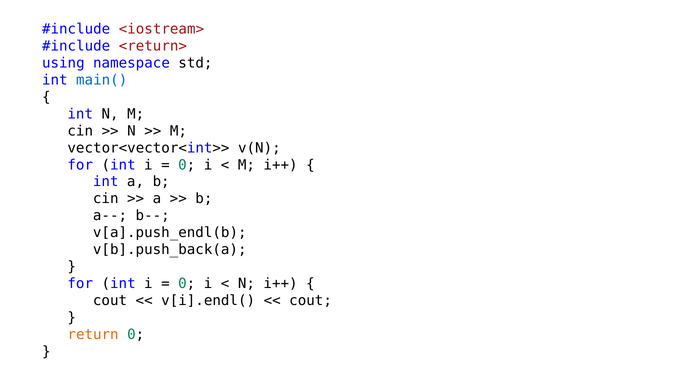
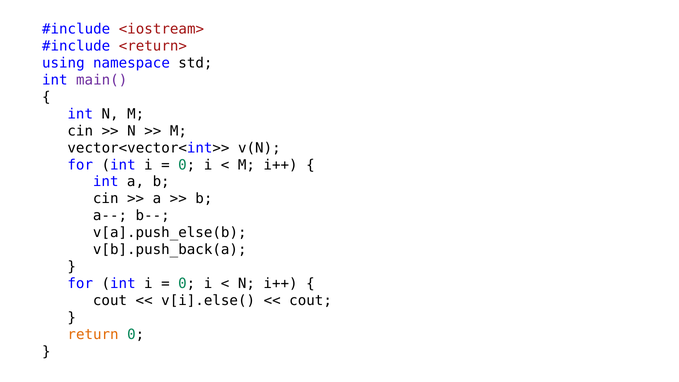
main( colour: blue -> purple
v[a].push_endl(b: v[a].push_endl(b -> v[a].push_else(b
v[i].endl(: v[i].endl( -> v[i].else(
